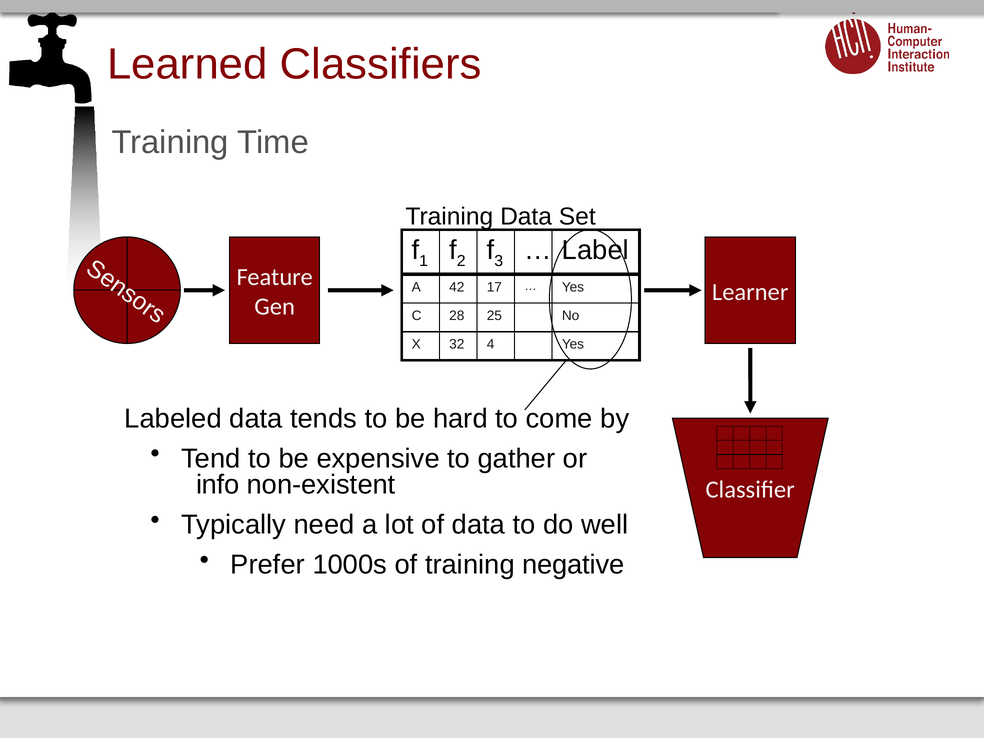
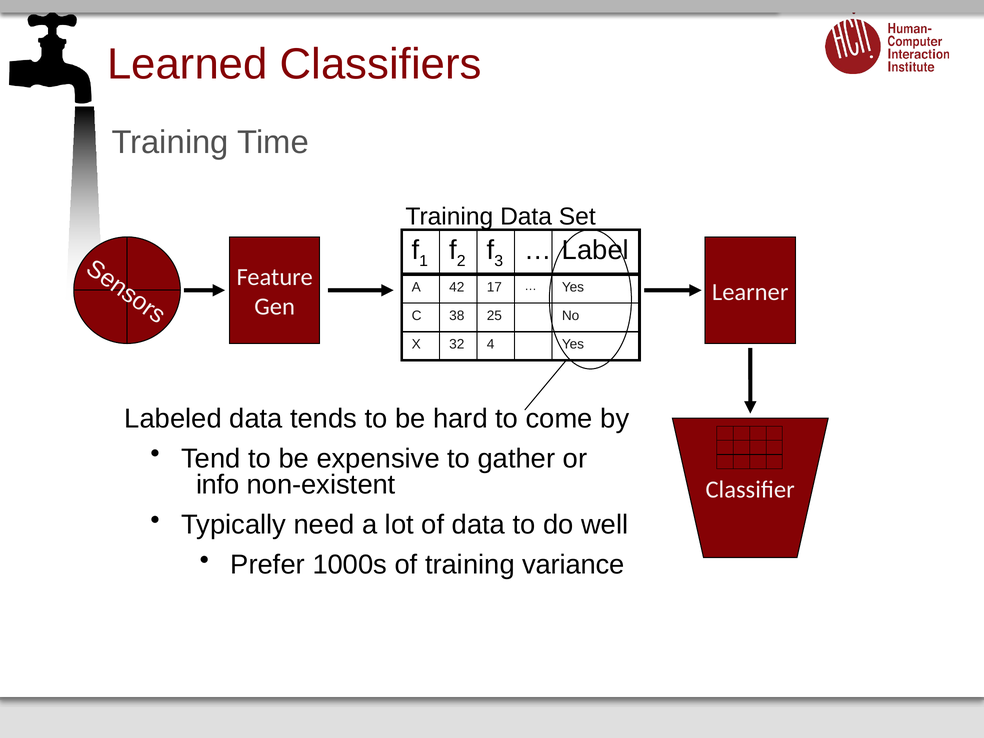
28: 28 -> 38
negative: negative -> variance
